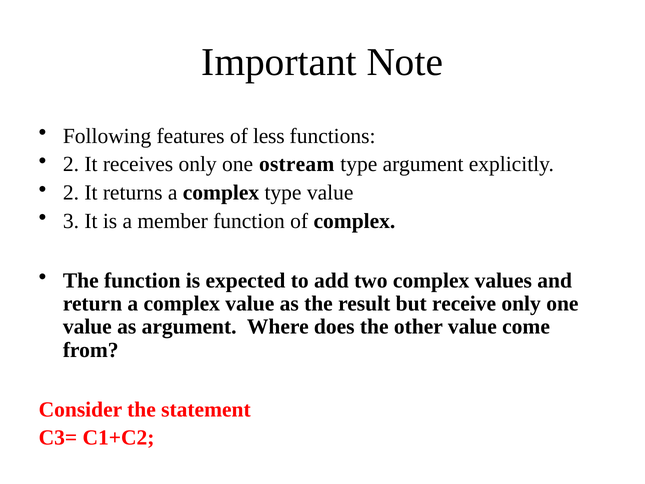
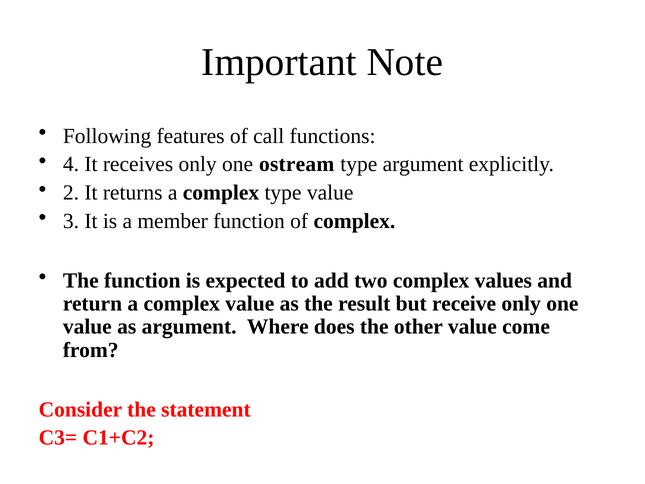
less: less -> call
2 at (71, 164): 2 -> 4
